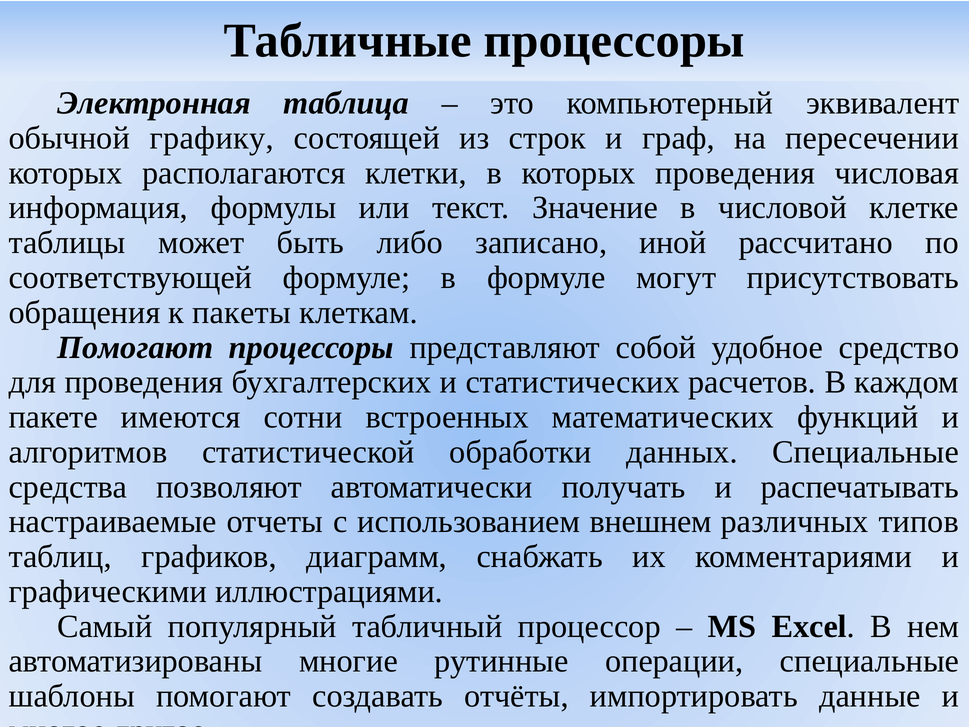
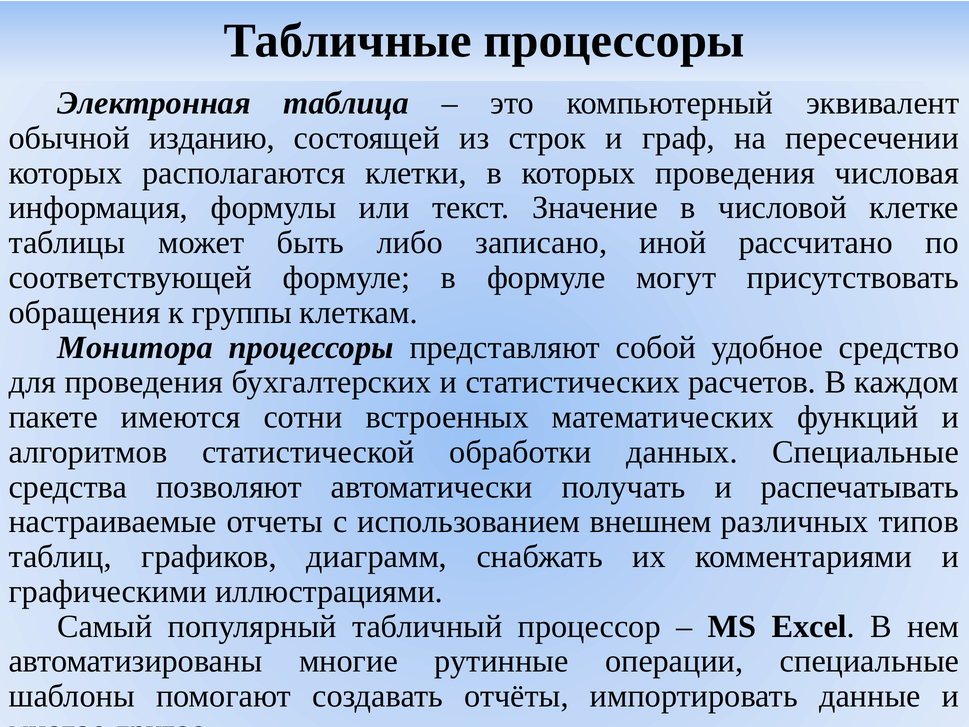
графику: графику -> изданию
пакеты: пакеты -> группы
Помогают at (135, 347): Помогают -> Монитора
